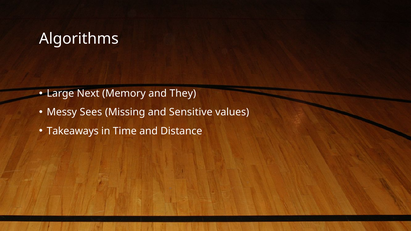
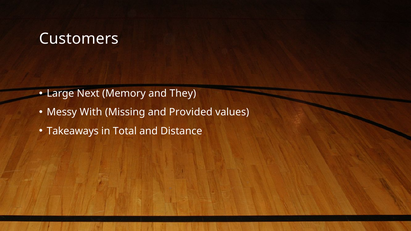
Algorithms: Algorithms -> Customers
Sees: Sees -> With
Sensitive: Sensitive -> Provided
Time: Time -> Total
